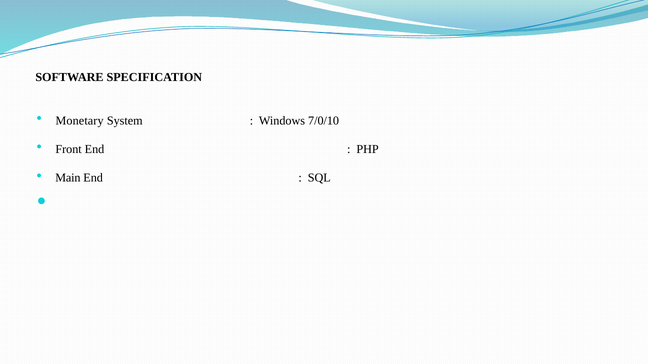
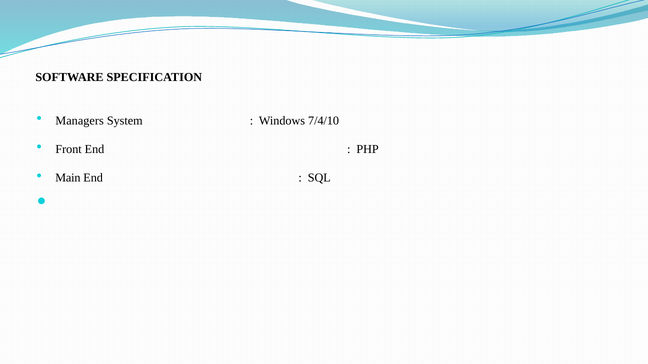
Monetary: Monetary -> Managers
7/0/10: 7/0/10 -> 7/4/10
